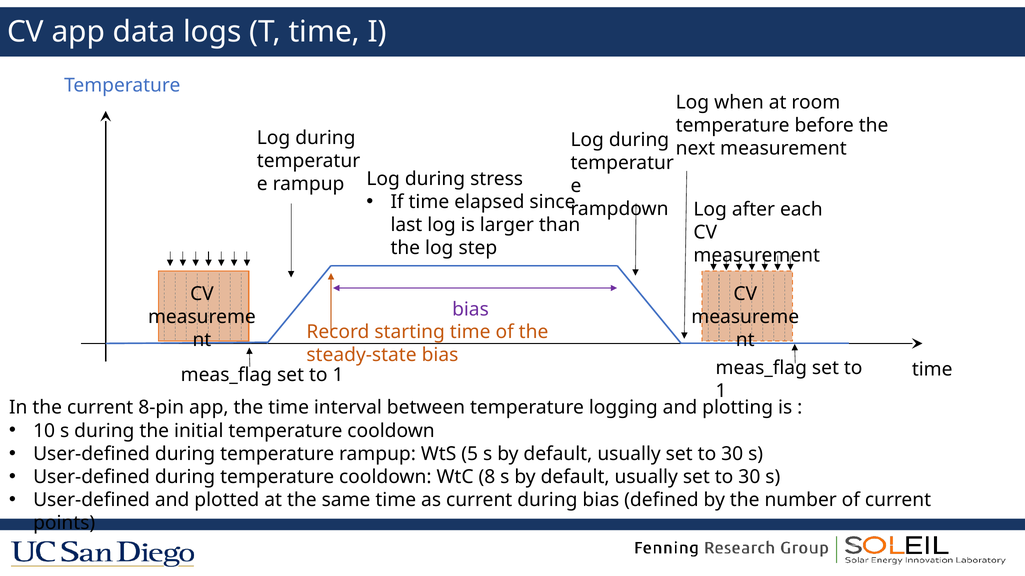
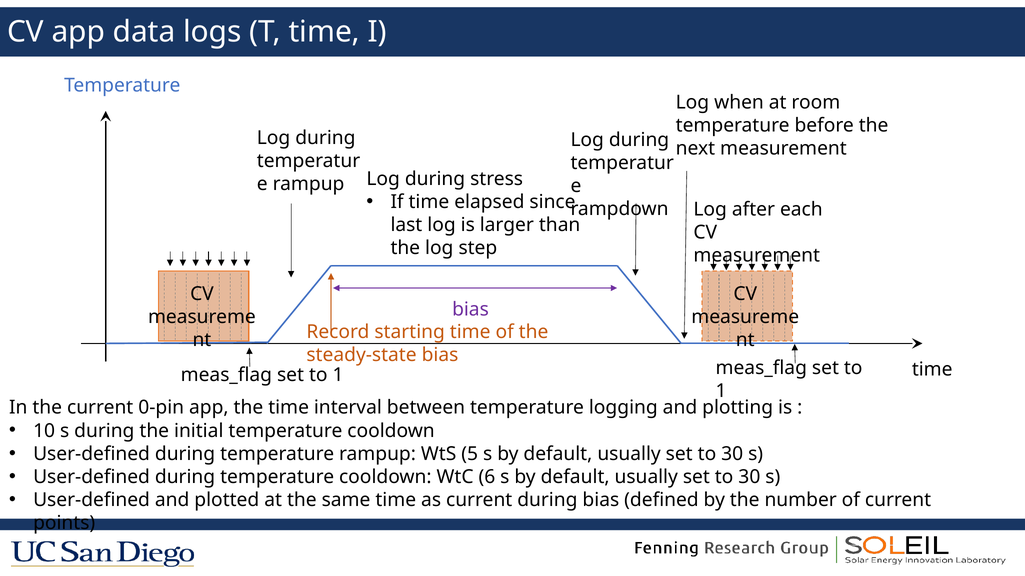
8-pin: 8-pin -> 0-pin
8: 8 -> 6
